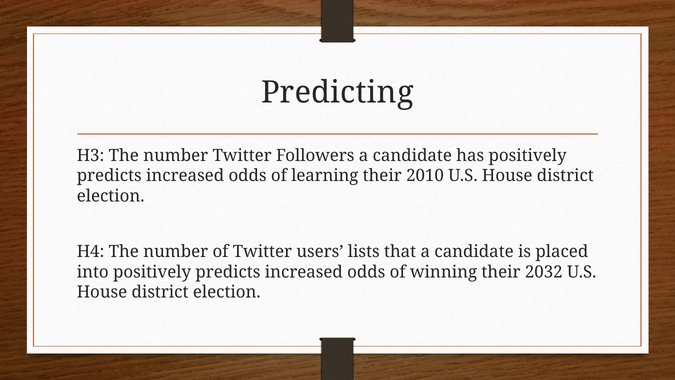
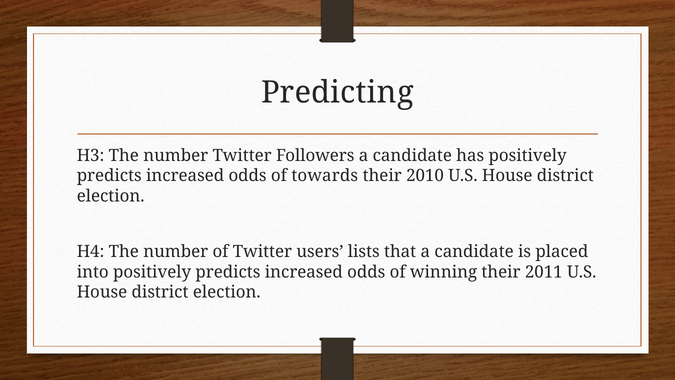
learning: learning -> towards
2032: 2032 -> 2011
